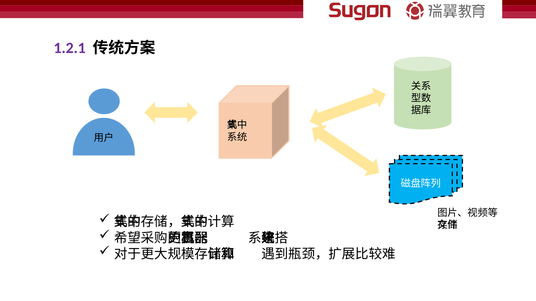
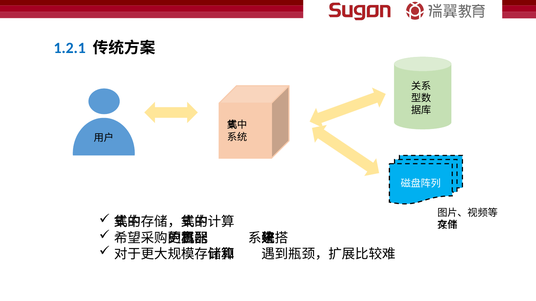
1.2.1 colour: purple -> blue
